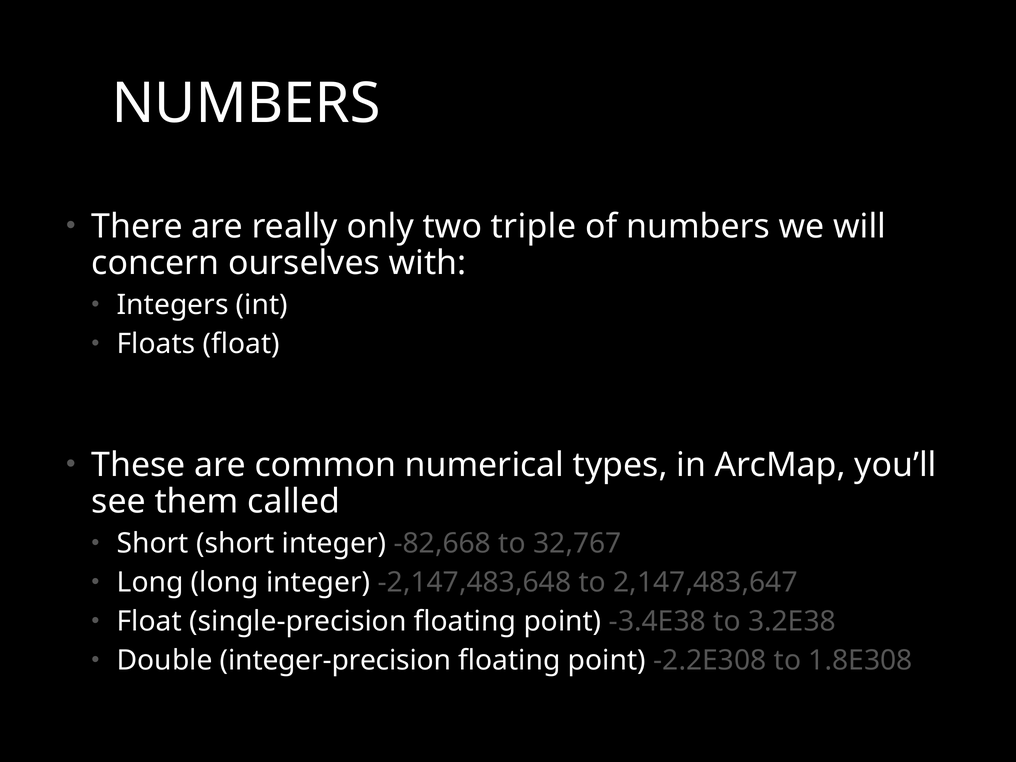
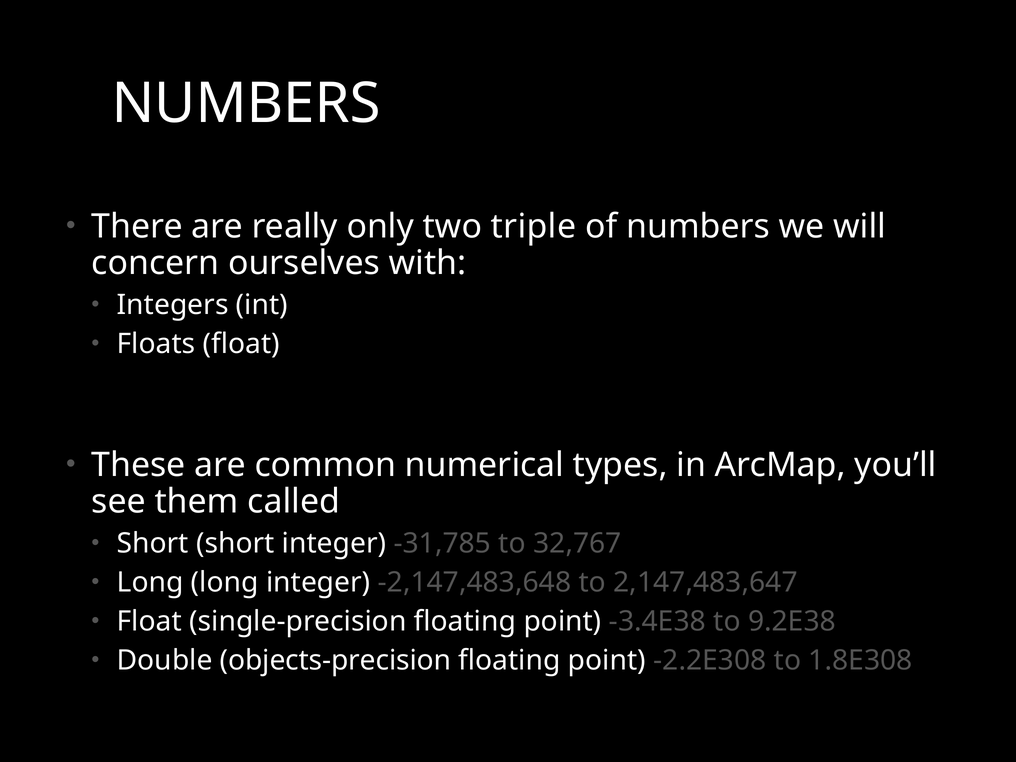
-82,668: -82,668 -> -31,785
3.2E38: 3.2E38 -> 9.2E38
integer-precision: integer-precision -> objects-precision
